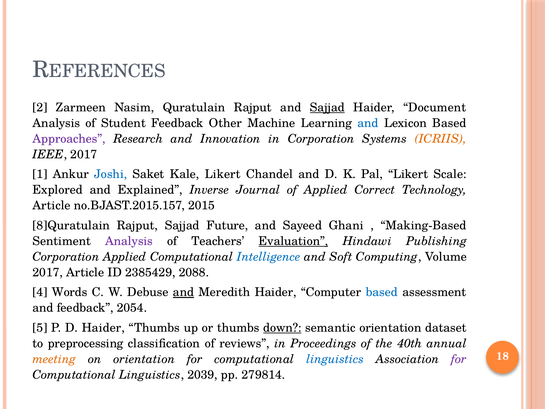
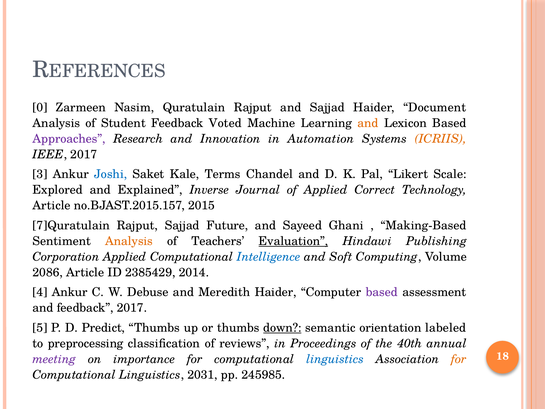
2: 2 -> 0
Sajjad at (327, 107) underline: present -> none
Other: Other -> Voted
and at (368, 123) colour: blue -> orange
in Corporation: Corporation -> Automation
1: 1 -> 3
Kale Likert: Likert -> Terms
8]Quratulain: 8]Quratulain -> 7]Quratulain
Analysis at (129, 241) colour: purple -> orange
2017 at (48, 272): 2017 -> 2086
2088: 2088 -> 2014
4 Words: Words -> Ankur
and at (184, 292) underline: present -> none
based at (382, 292) colour: blue -> purple
feedback 2054: 2054 -> 2017
D Haider: Haider -> Predict
dataset: dataset -> labeled
meeting colour: orange -> purple
on orientation: orientation -> importance
for at (459, 359) colour: purple -> orange
2039: 2039 -> 2031
279814: 279814 -> 245985
